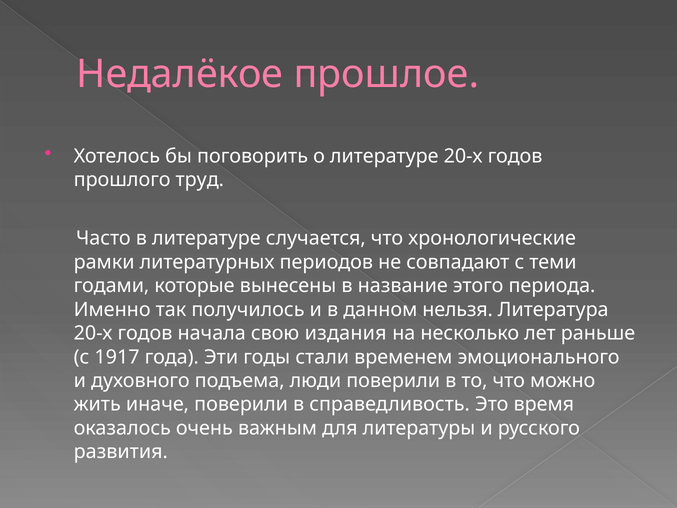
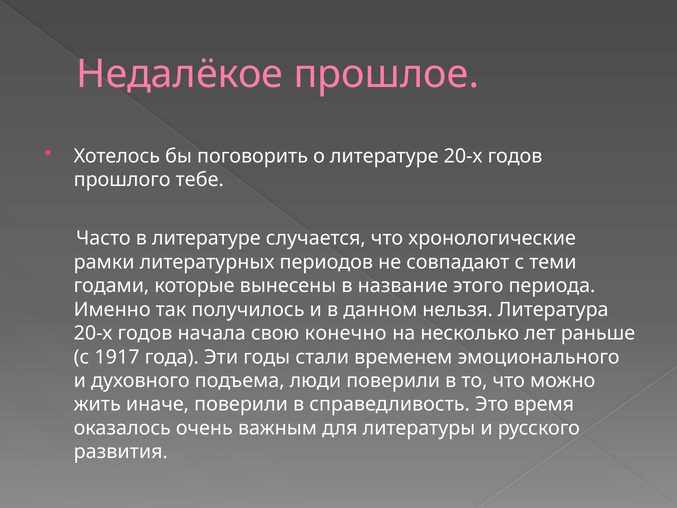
труд: труд -> тебе
издания: издания -> конечно
